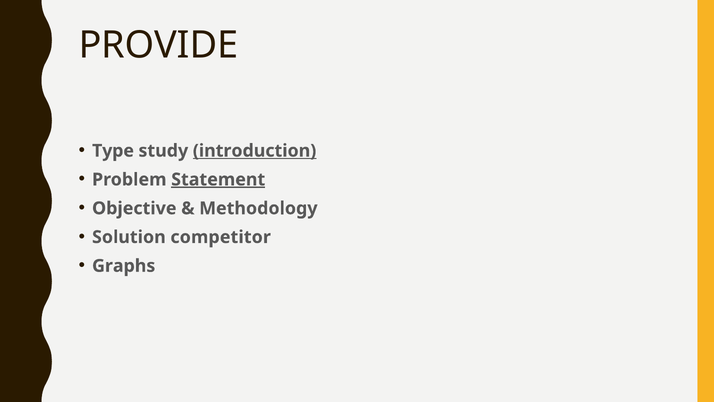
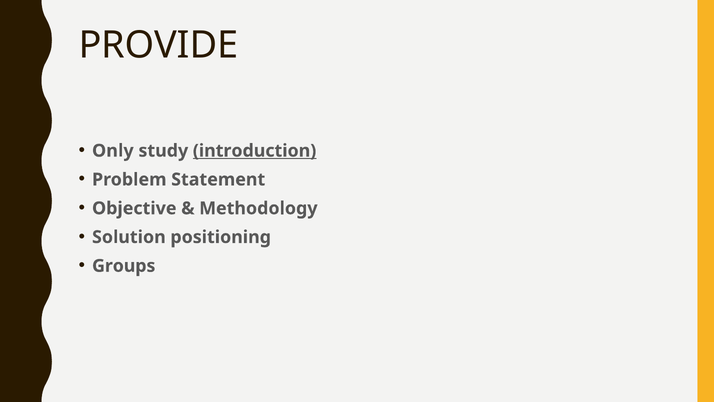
Type: Type -> Only
Statement underline: present -> none
competitor: competitor -> positioning
Graphs: Graphs -> Groups
